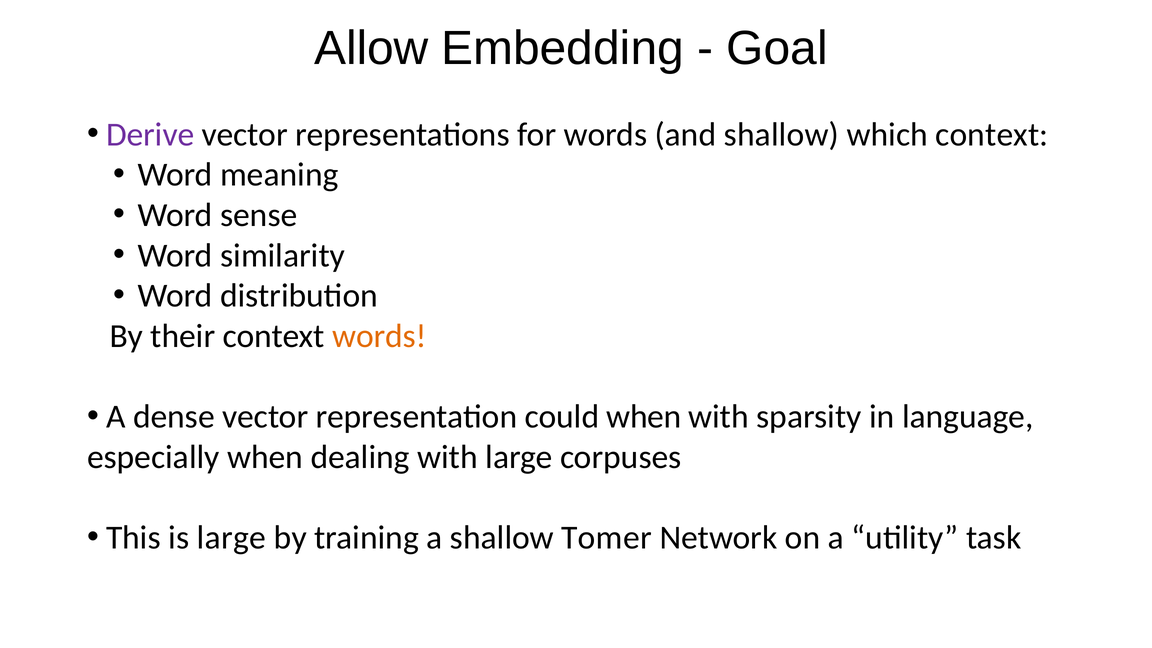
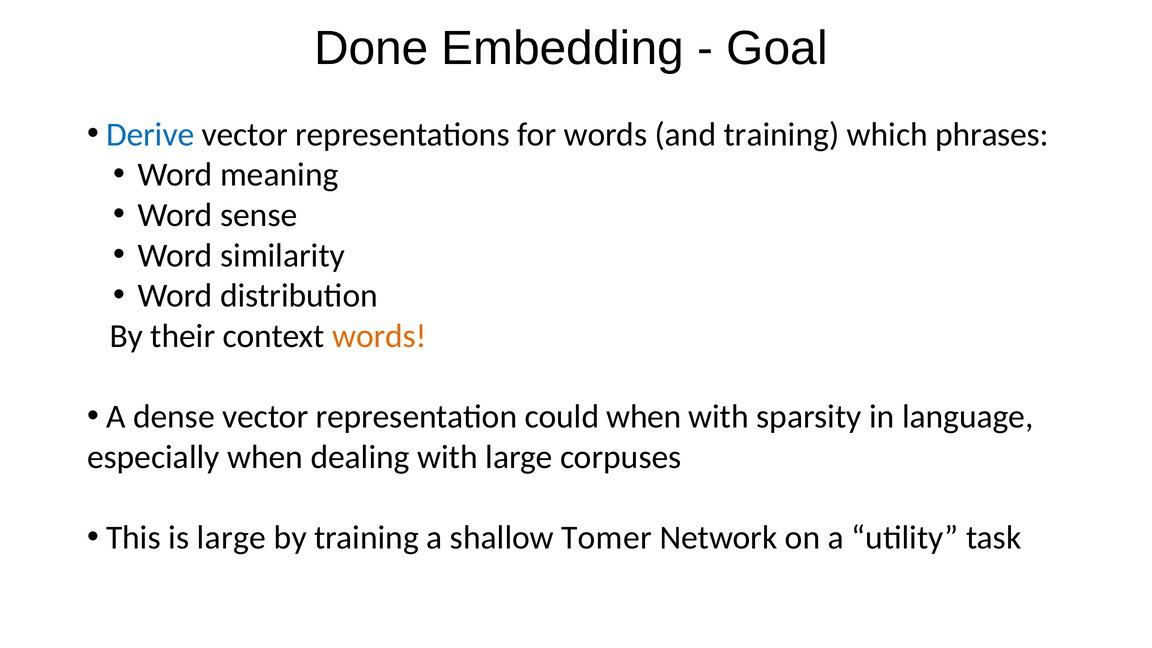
Allow: Allow -> Done
Derive colour: purple -> blue
and shallow: shallow -> training
which context: context -> phrases
